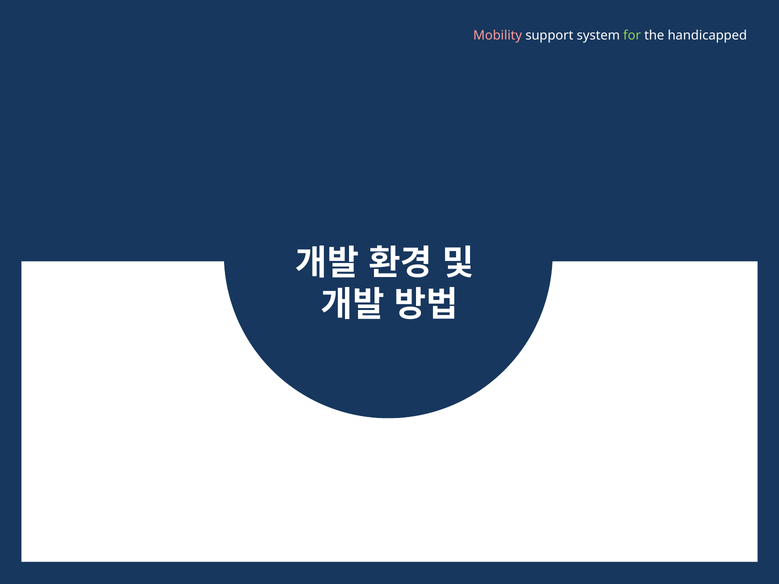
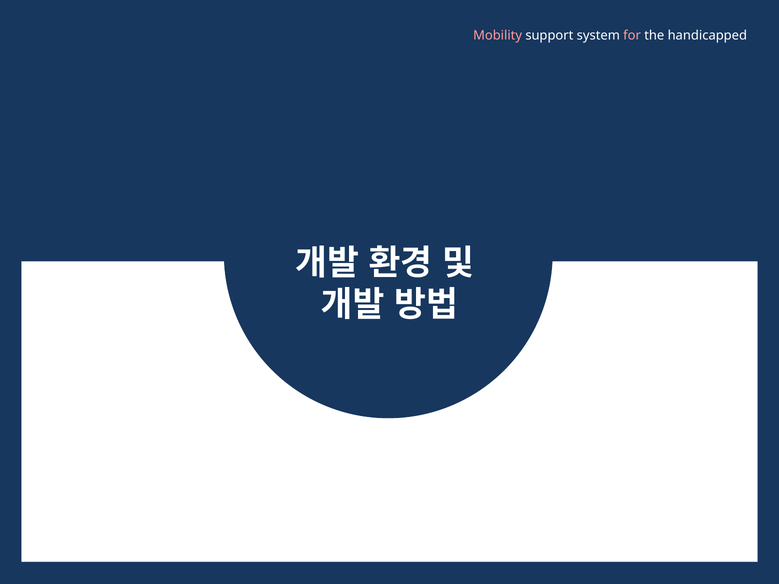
for colour: light green -> pink
